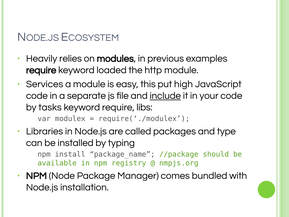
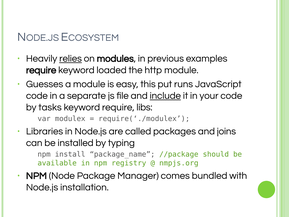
relies underline: none -> present
Services: Services -> Guesses
high: high -> runs
type: type -> joins
